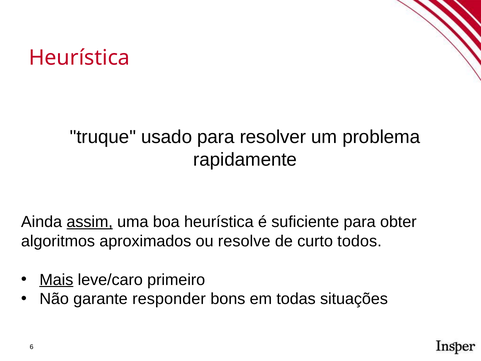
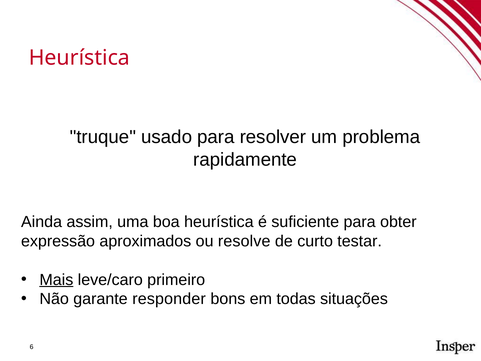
assim underline: present -> none
algoritmos: algoritmos -> expressão
todos: todos -> testar
